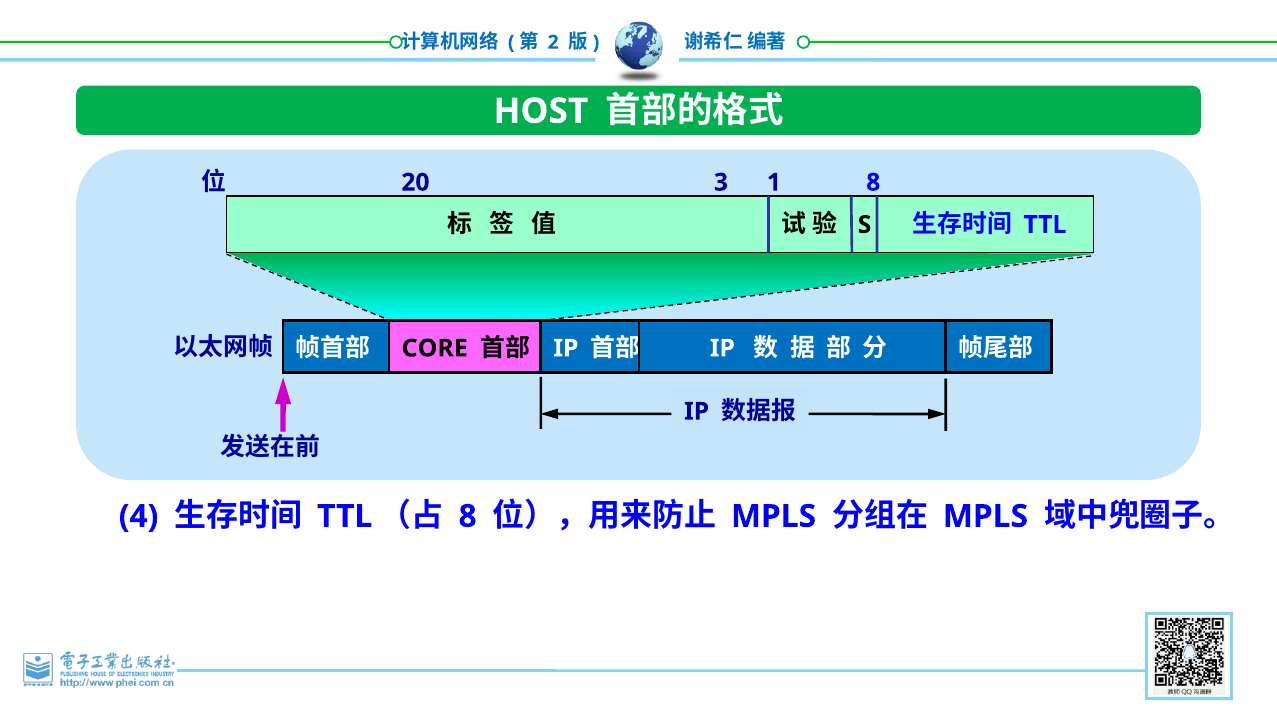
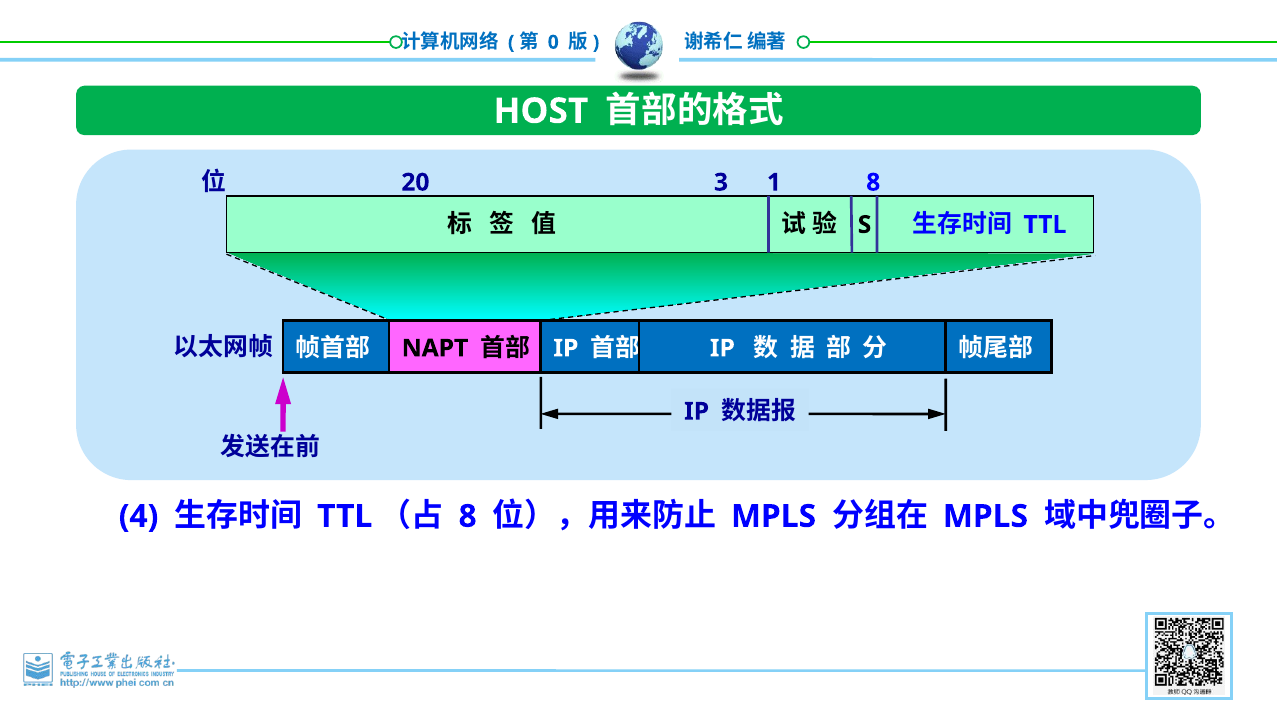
2: 2 -> 0
CORE: CORE -> NAPT
